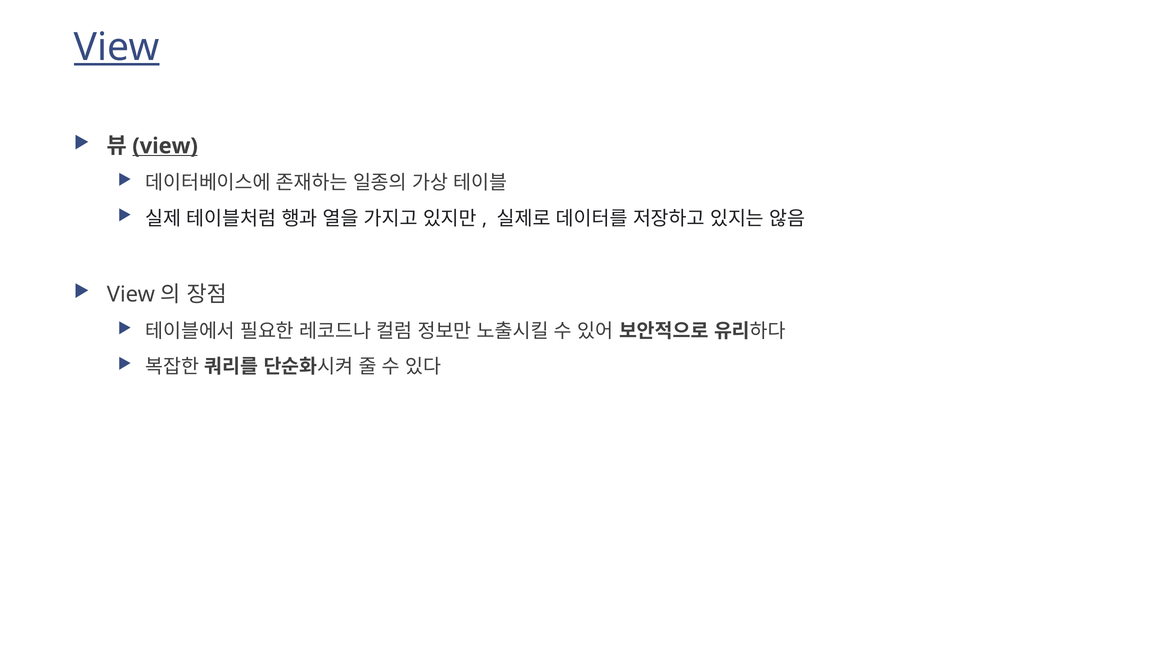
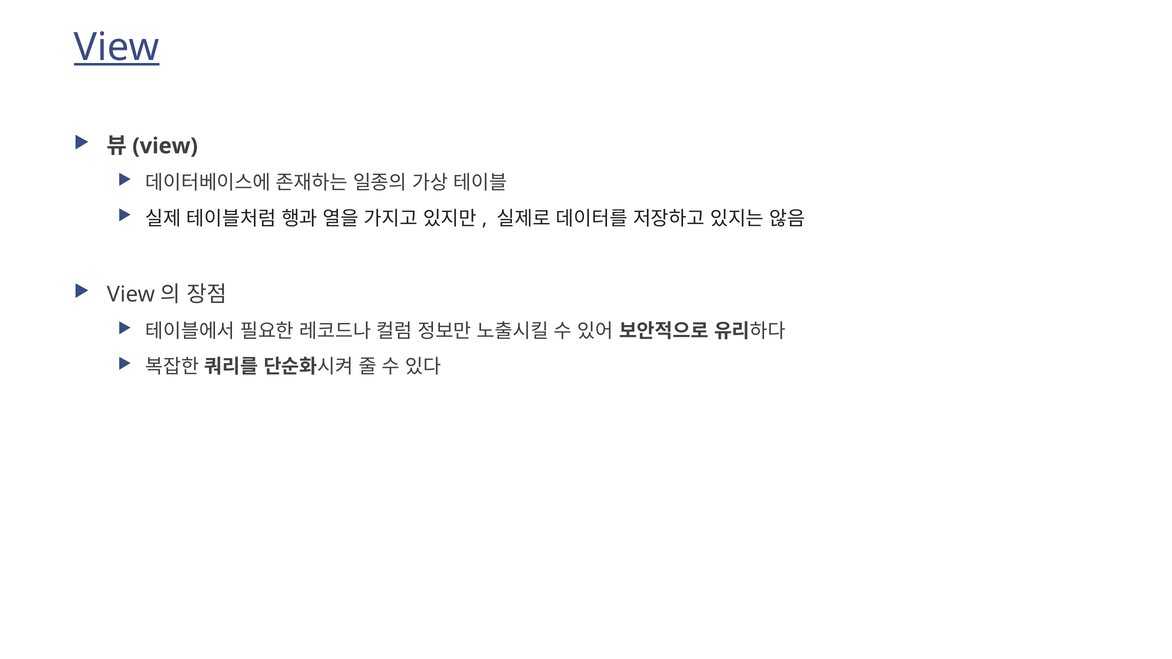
view at (165, 146) underline: present -> none
